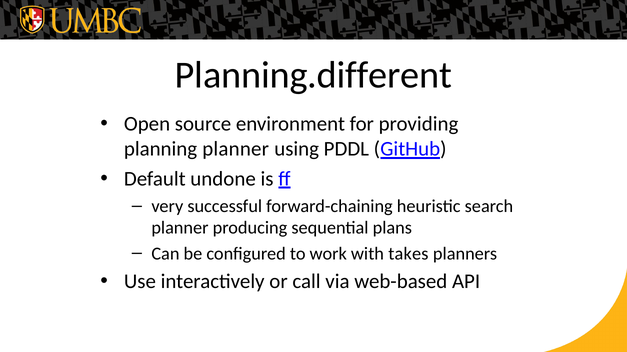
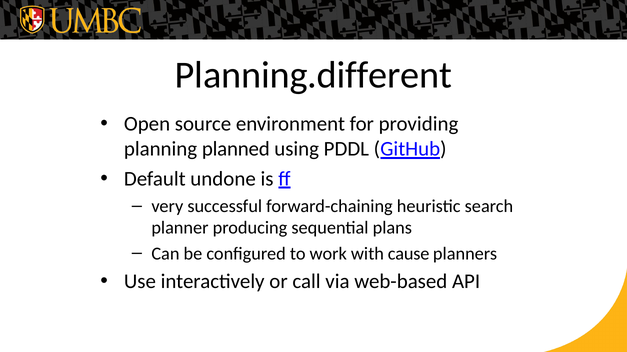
planning planner: planner -> planned
takes: takes -> cause
